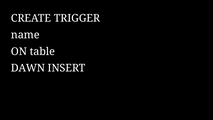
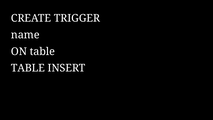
DAWN at (28, 68): DAWN -> TABLE
